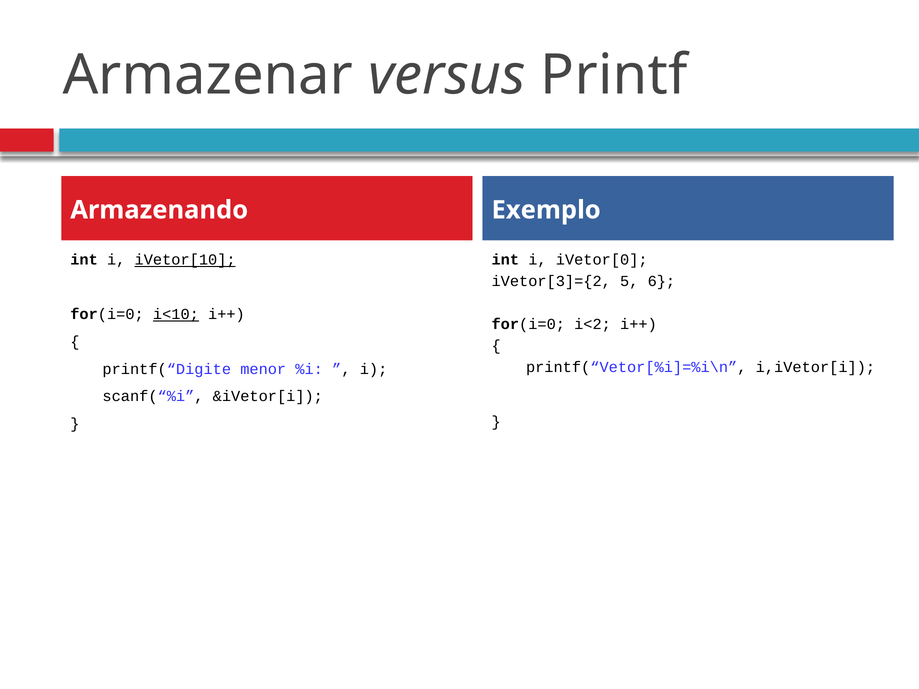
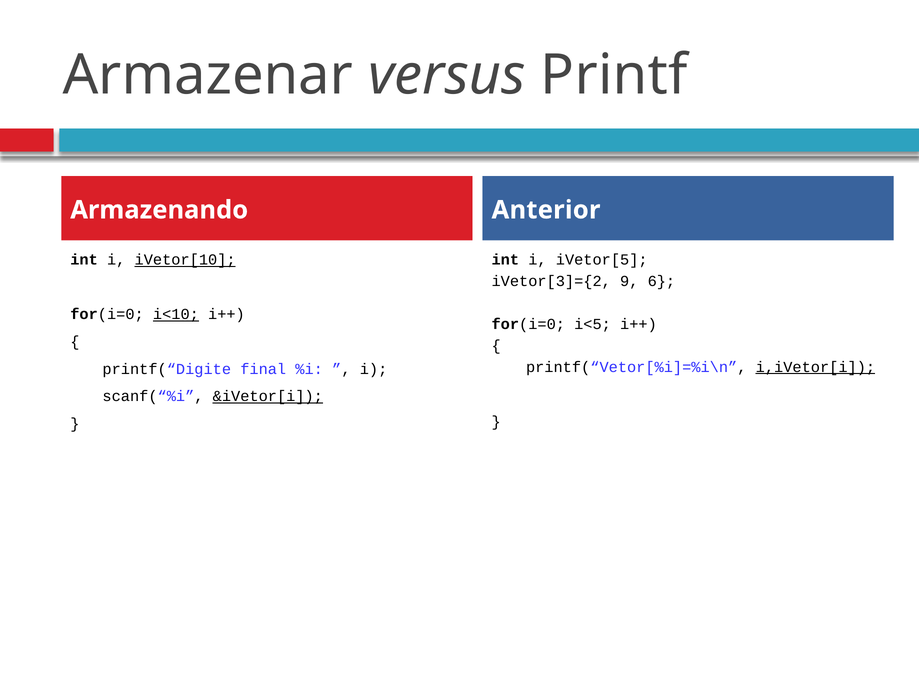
Exemplo: Exemplo -> Anterior
iVetor[0: iVetor[0 -> iVetor[5
5: 5 -> 9
i<2: i<2 -> i<5
i,iVetor[i underline: none -> present
menor: menor -> final
&iVetor[i underline: none -> present
